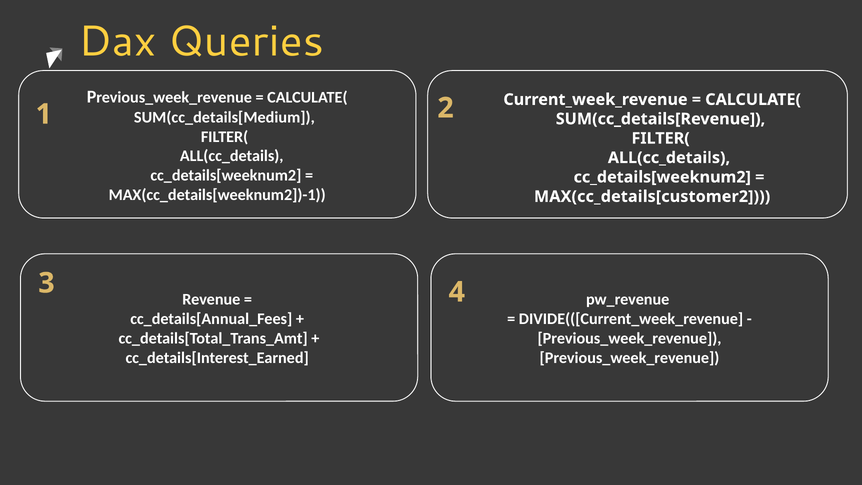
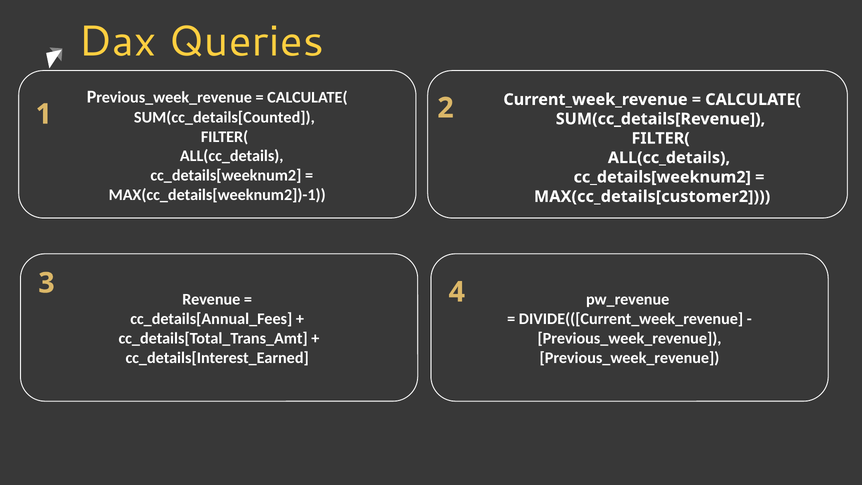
SUM(cc_details[Medium: SUM(cc_details[Medium -> SUM(cc_details[Counted
